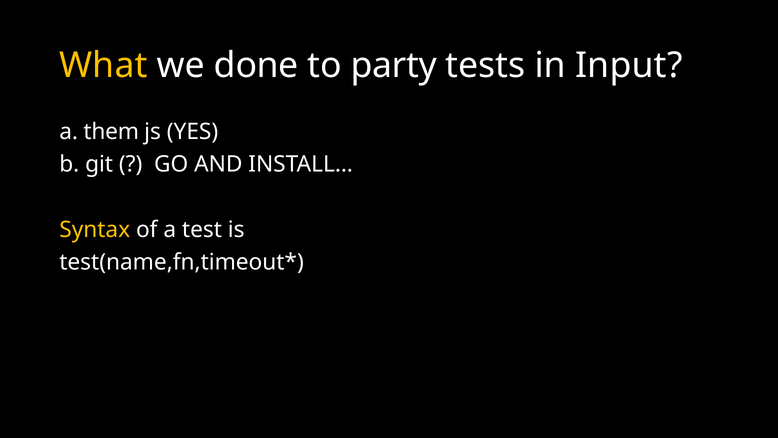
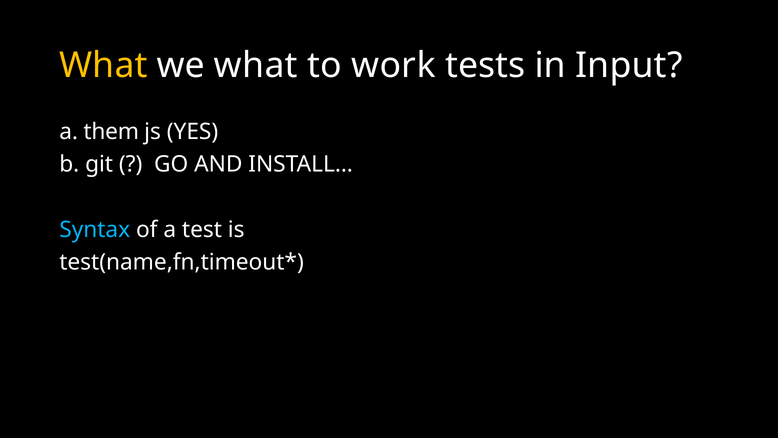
we done: done -> what
party: party -> work
Syntax colour: yellow -> light blue
